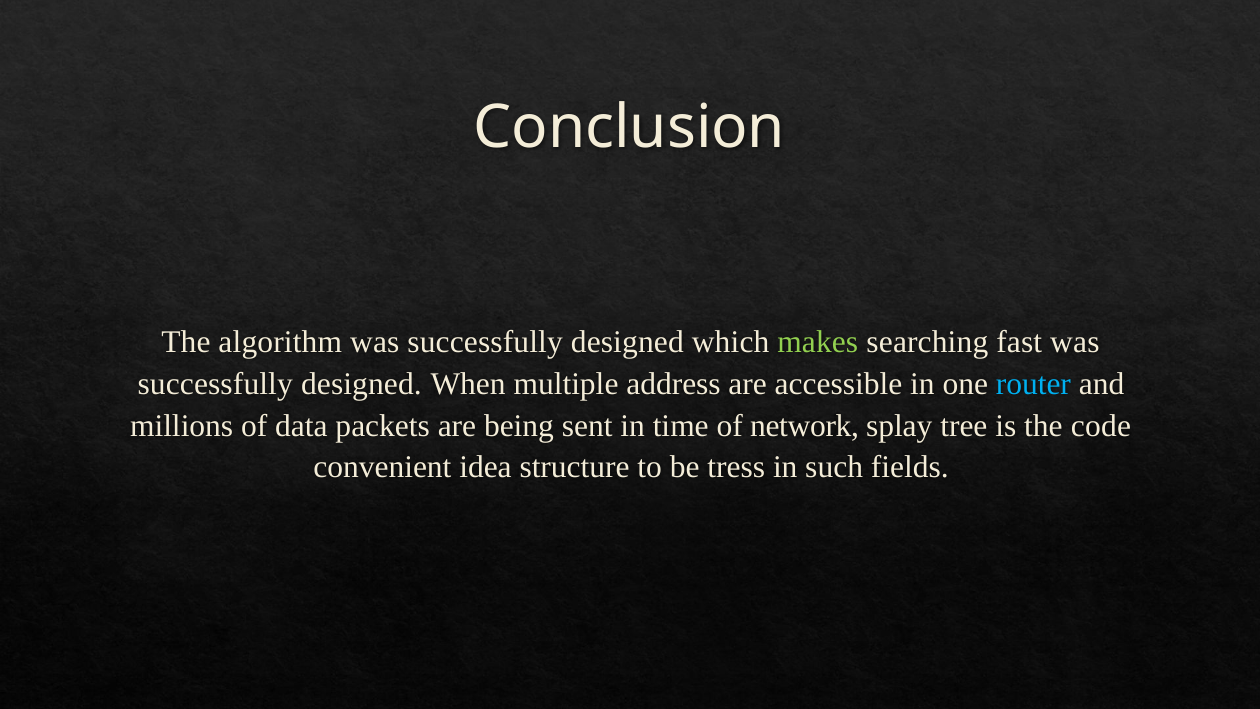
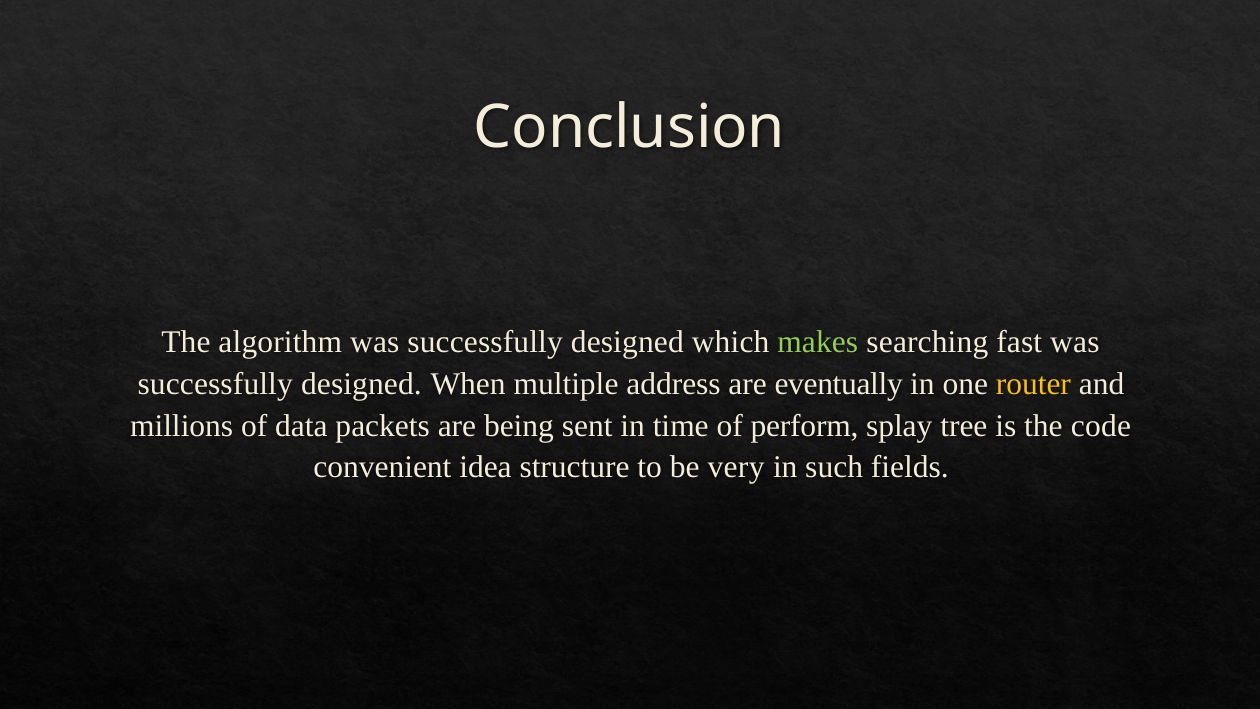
accessible: accessible -> eventually
router colour: light blue -> yellow
network: network -> perform
tress: tress -> very
